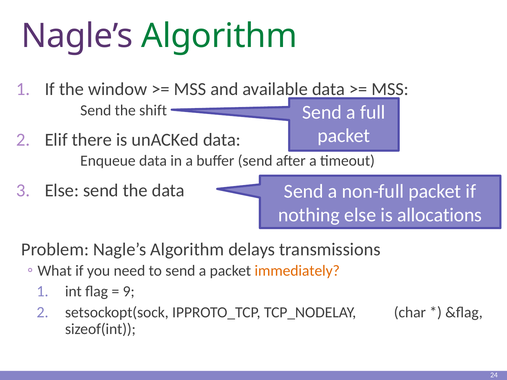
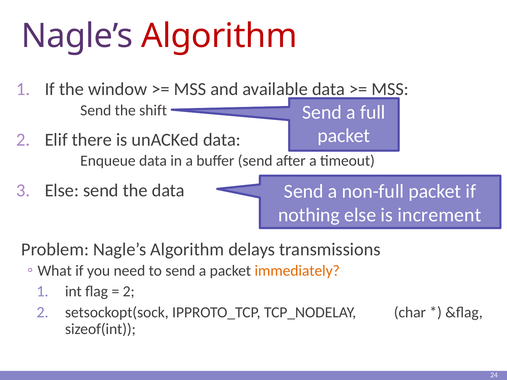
Algorithm at (219, 36) colour: green -> red
allocations: allocations -> increment
9 at (129, 292): 9 -> 2
